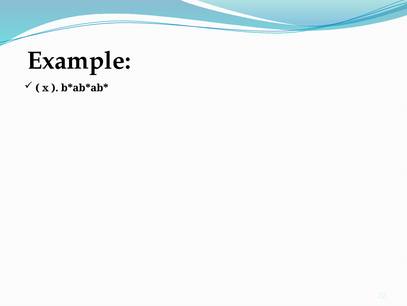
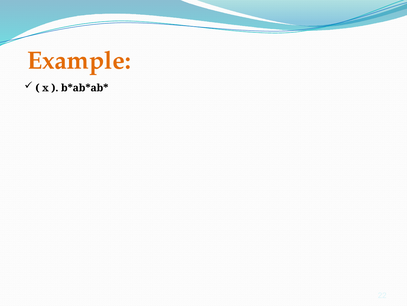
Example colour: black -> orange
